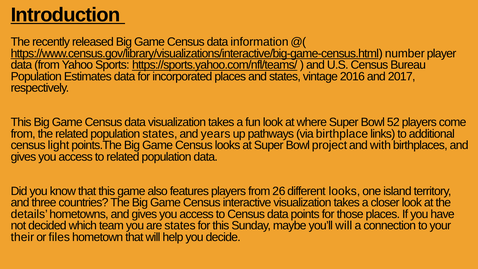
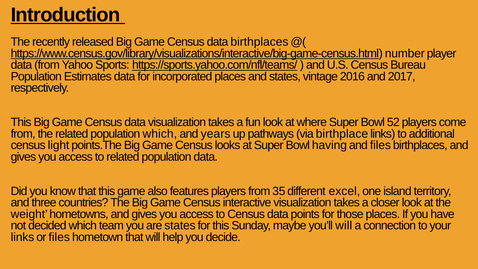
data information: information -> birthplaces
population states: states -> which
project: project -> having
and with: with -> files
26: 26 -> 35
different looks: looks -> excel
details: details -> weight
their at (22, 237): their -> links
